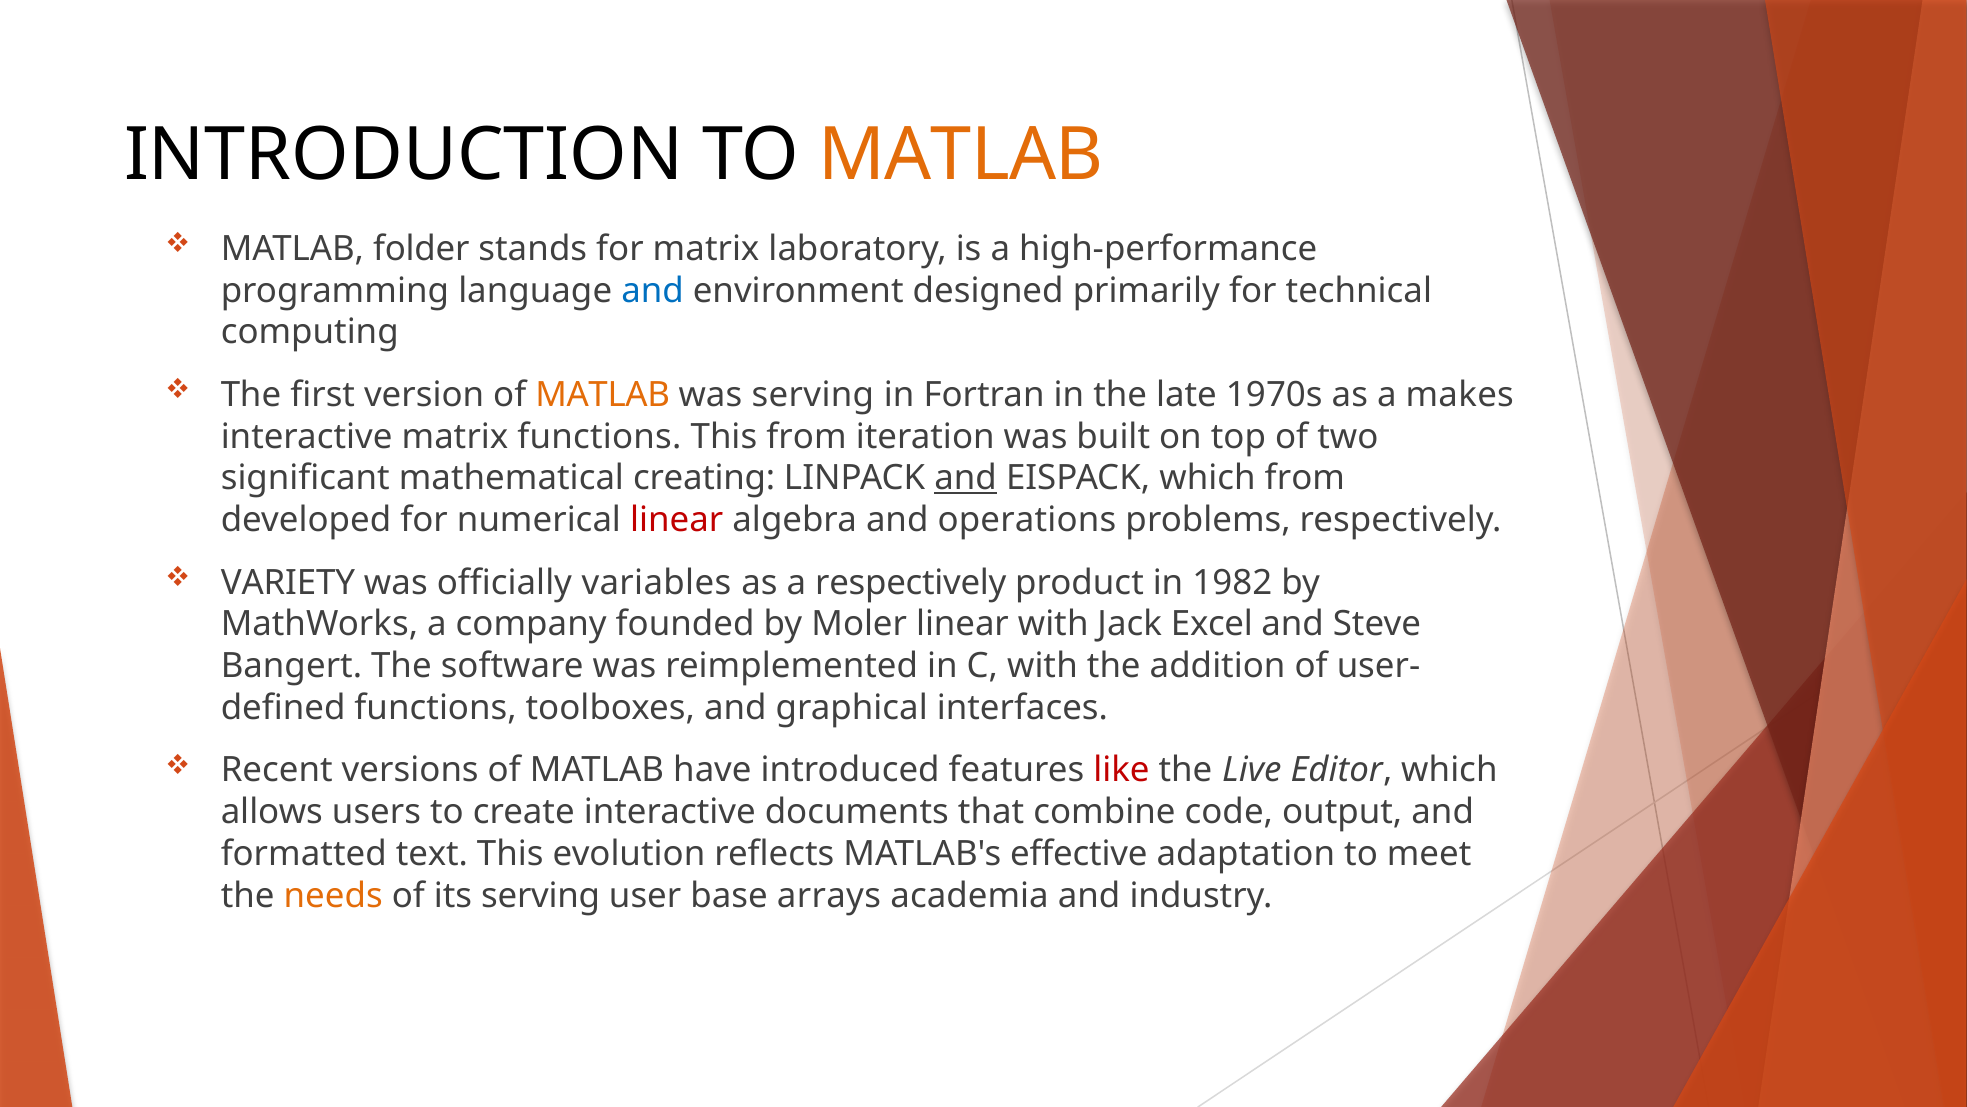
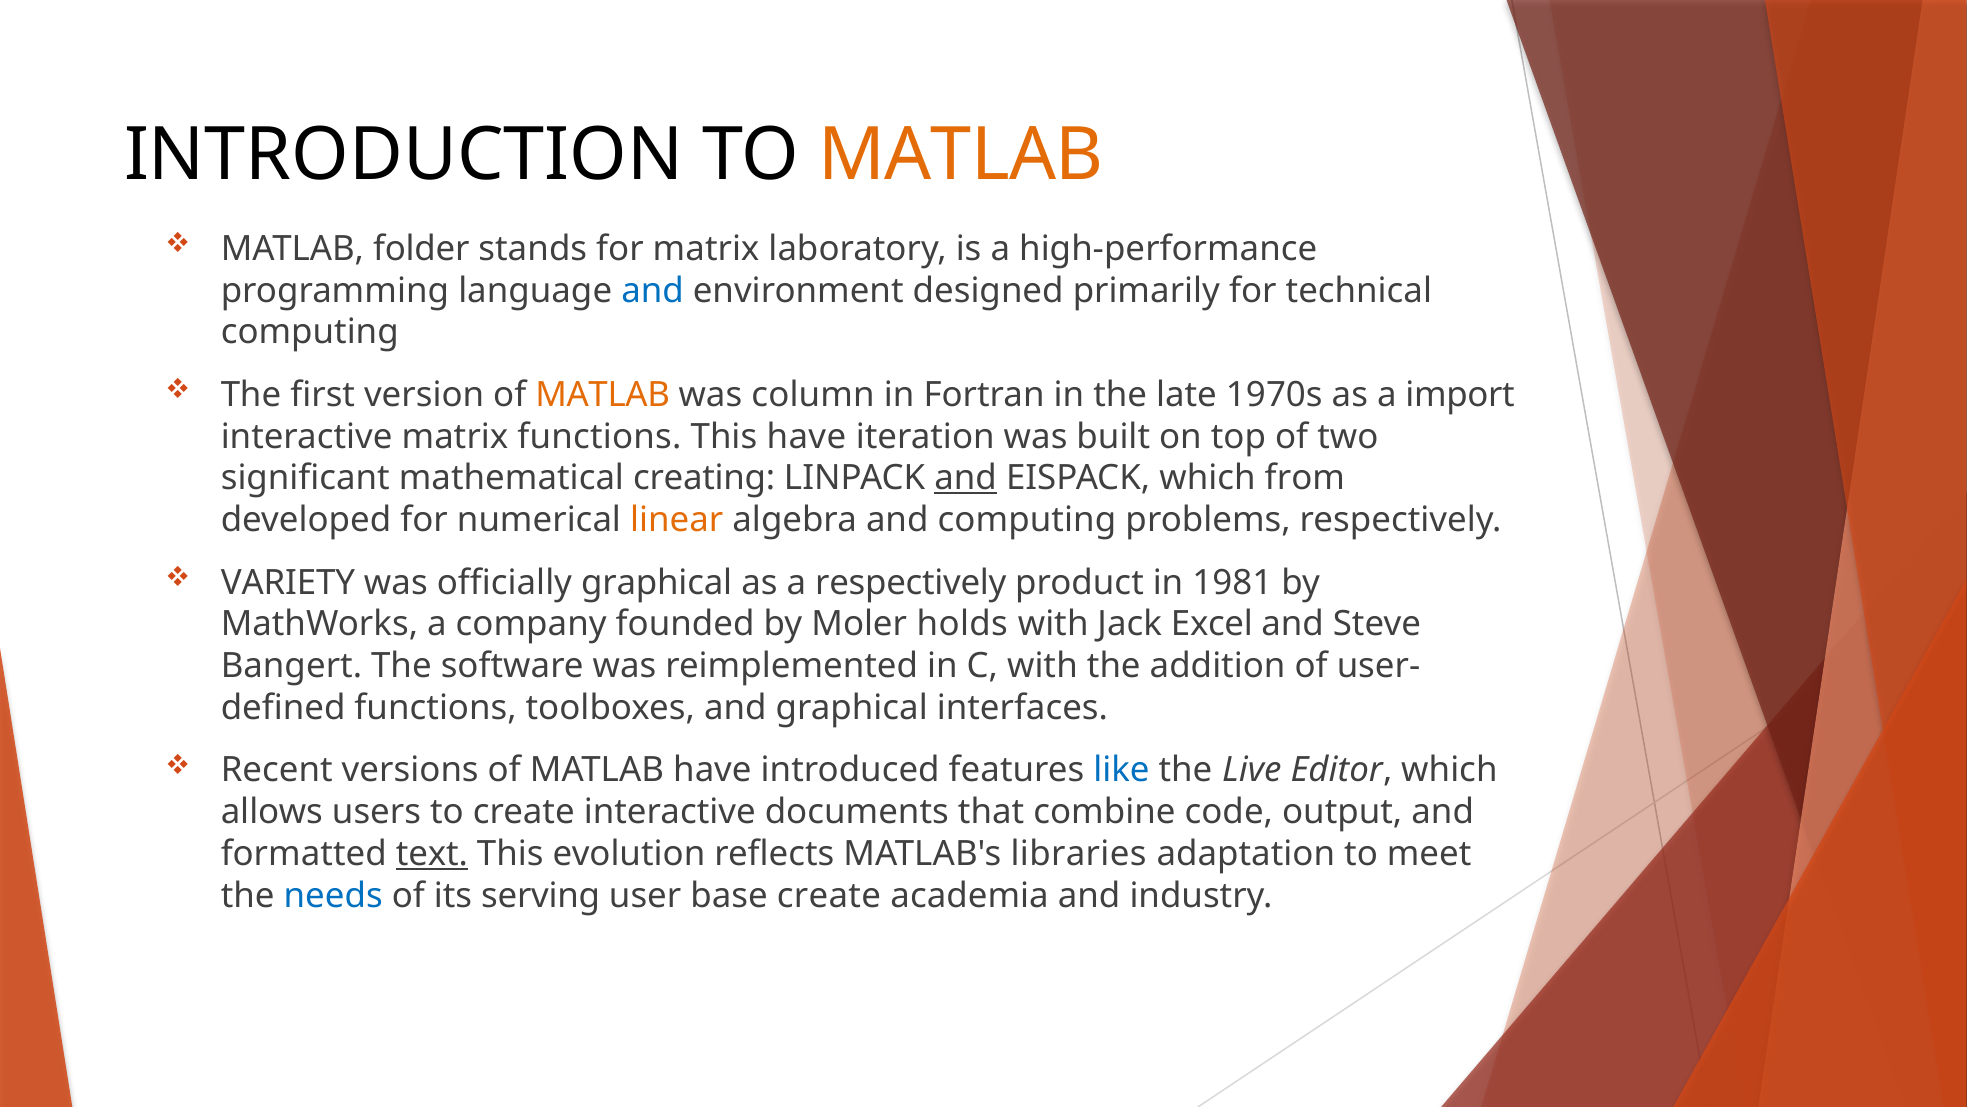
was serving: serving -> column
makes: makes -> import
This from: from -> have
linear at (677, 520) colour: red -> orange
and operations: operations -> computing
officially variables: variables -> graphical
1982: 1982 -> 1981
Moler linear: linear -> holds
like colour: red -> blue
text underline: none -> present
effective: effective -> libraries
needs colour: orange -> blue
base arrays: arrays -> create
